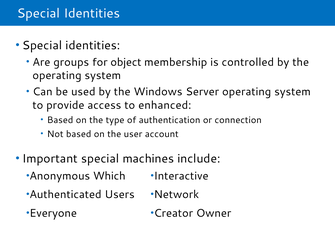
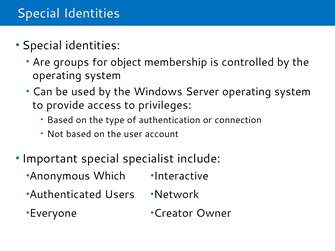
enhanced: enhanced -> privileges
machines: machines -> specialist
